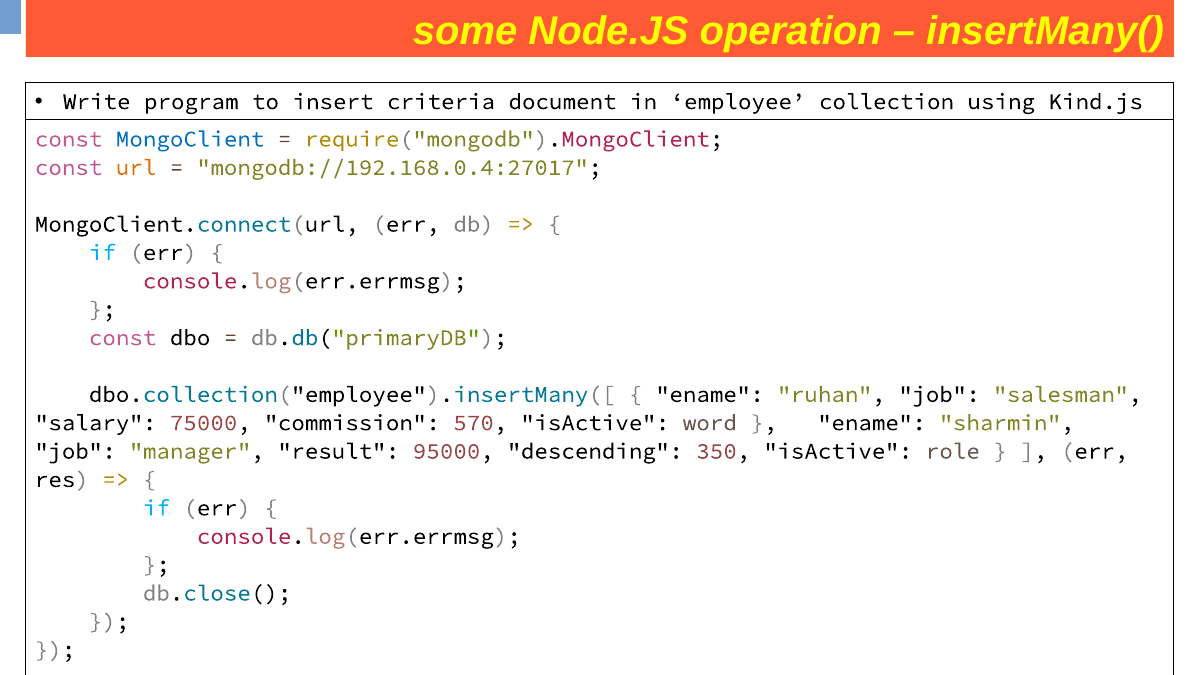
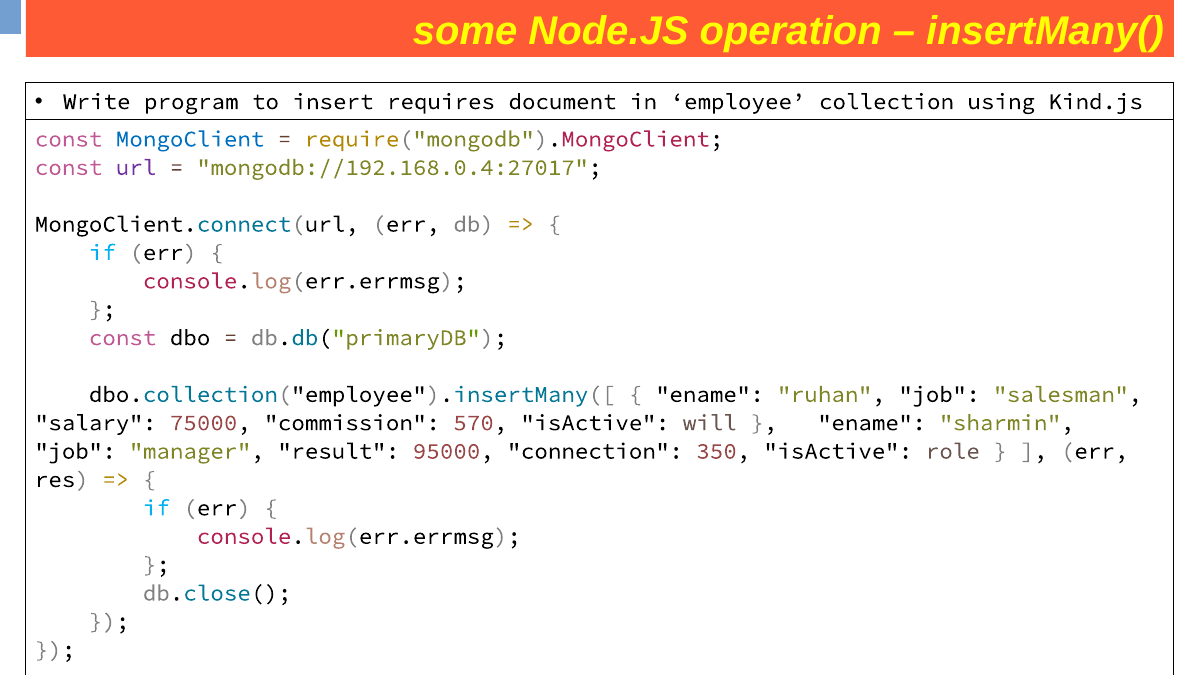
criteria: criteria -> requires
url colour: orange -> purple
word: word -> will
descending: descending -> connection
